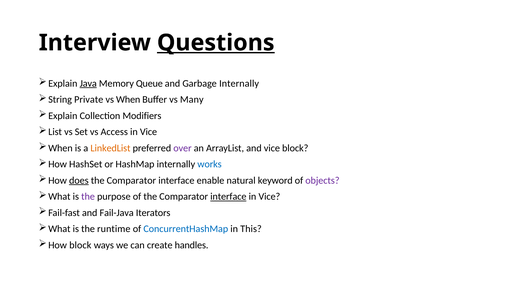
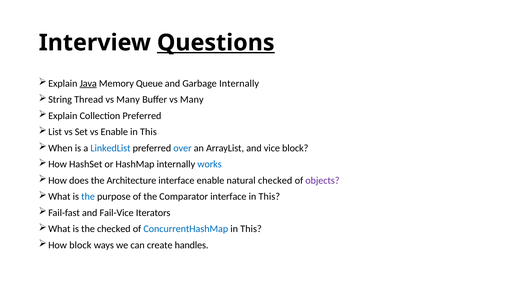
Private: Private -> Thread
When at (128, 99): When -> Many
Collection Modifiers: Modifiers -> Preferred
vs Access: Access -> Enable
Vice at (148, 132): Vice -> This
LinkedList colour: orange -> blue
over colour: purple -> blue
does underline: present -> none
Comparator at (131, 180): Comparator -> Architecture
natural keyword: keyword -> checked
the at (88, 196) colour: purple -> blue
interface at (228, 196) underline: present -> none
Vice at (269, 196): Vice -> This
Fail-Java: Fail-Java -> Fail-Vice
the runtime: runtime -> checked
